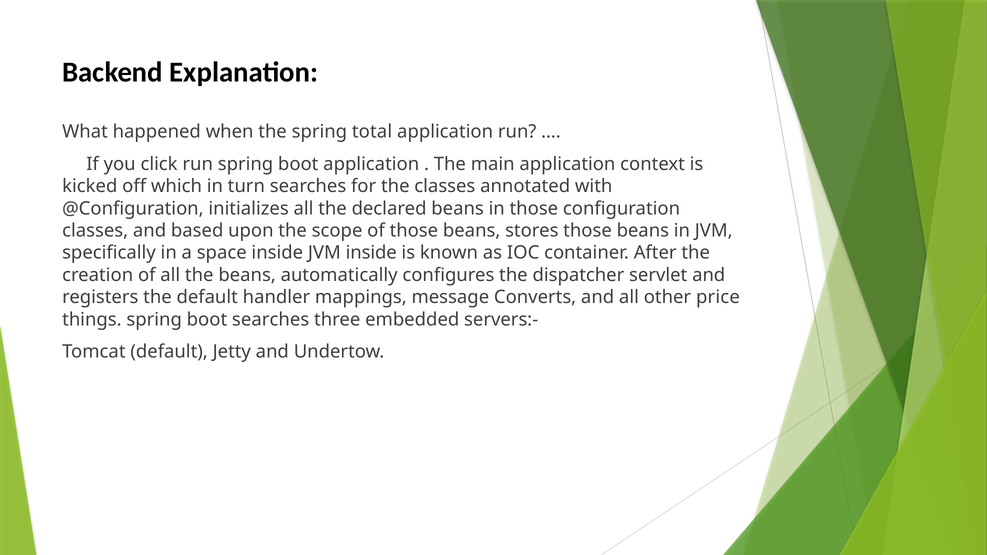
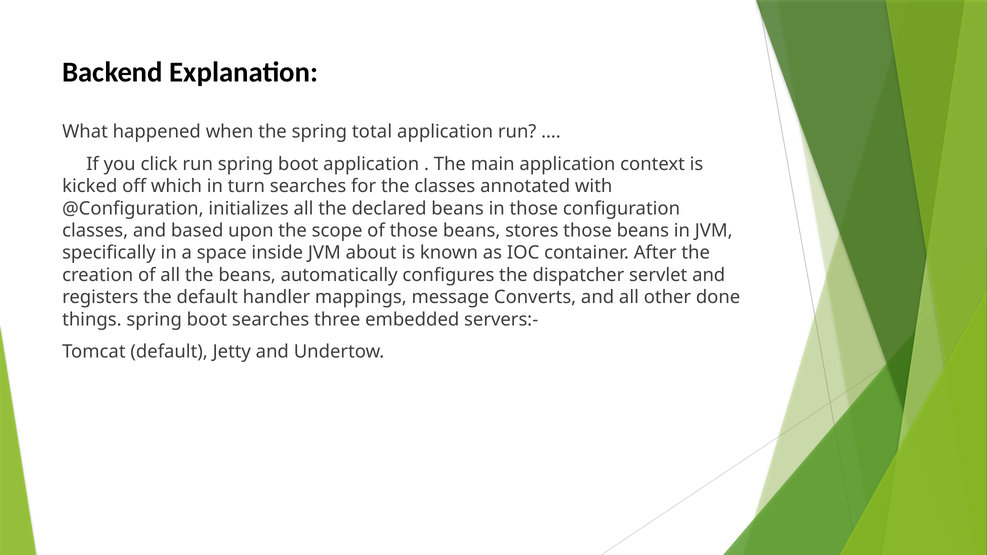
JVM inside: inside -> about
price: price -> done
